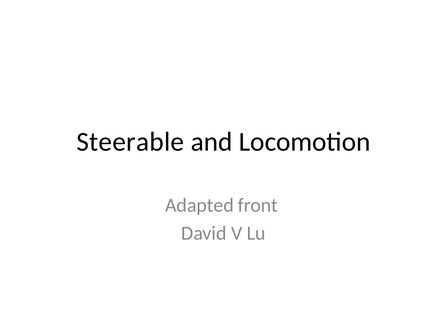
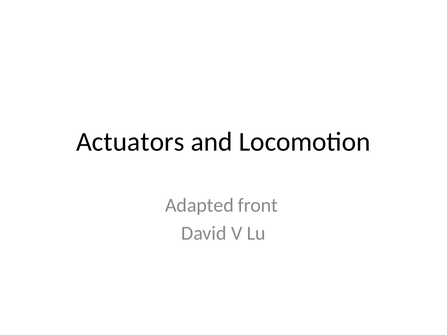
Steerable: Steerable -> Actuators
